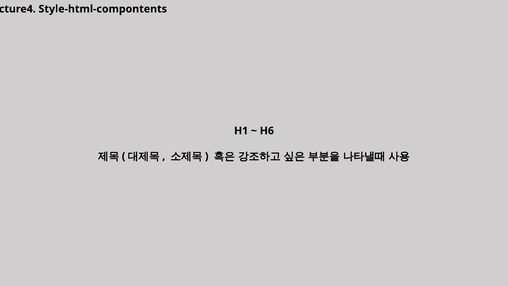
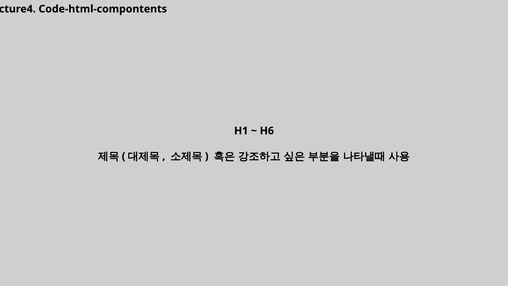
Style-html-compontents: Style-html-compontents -> Code-html-compontents
